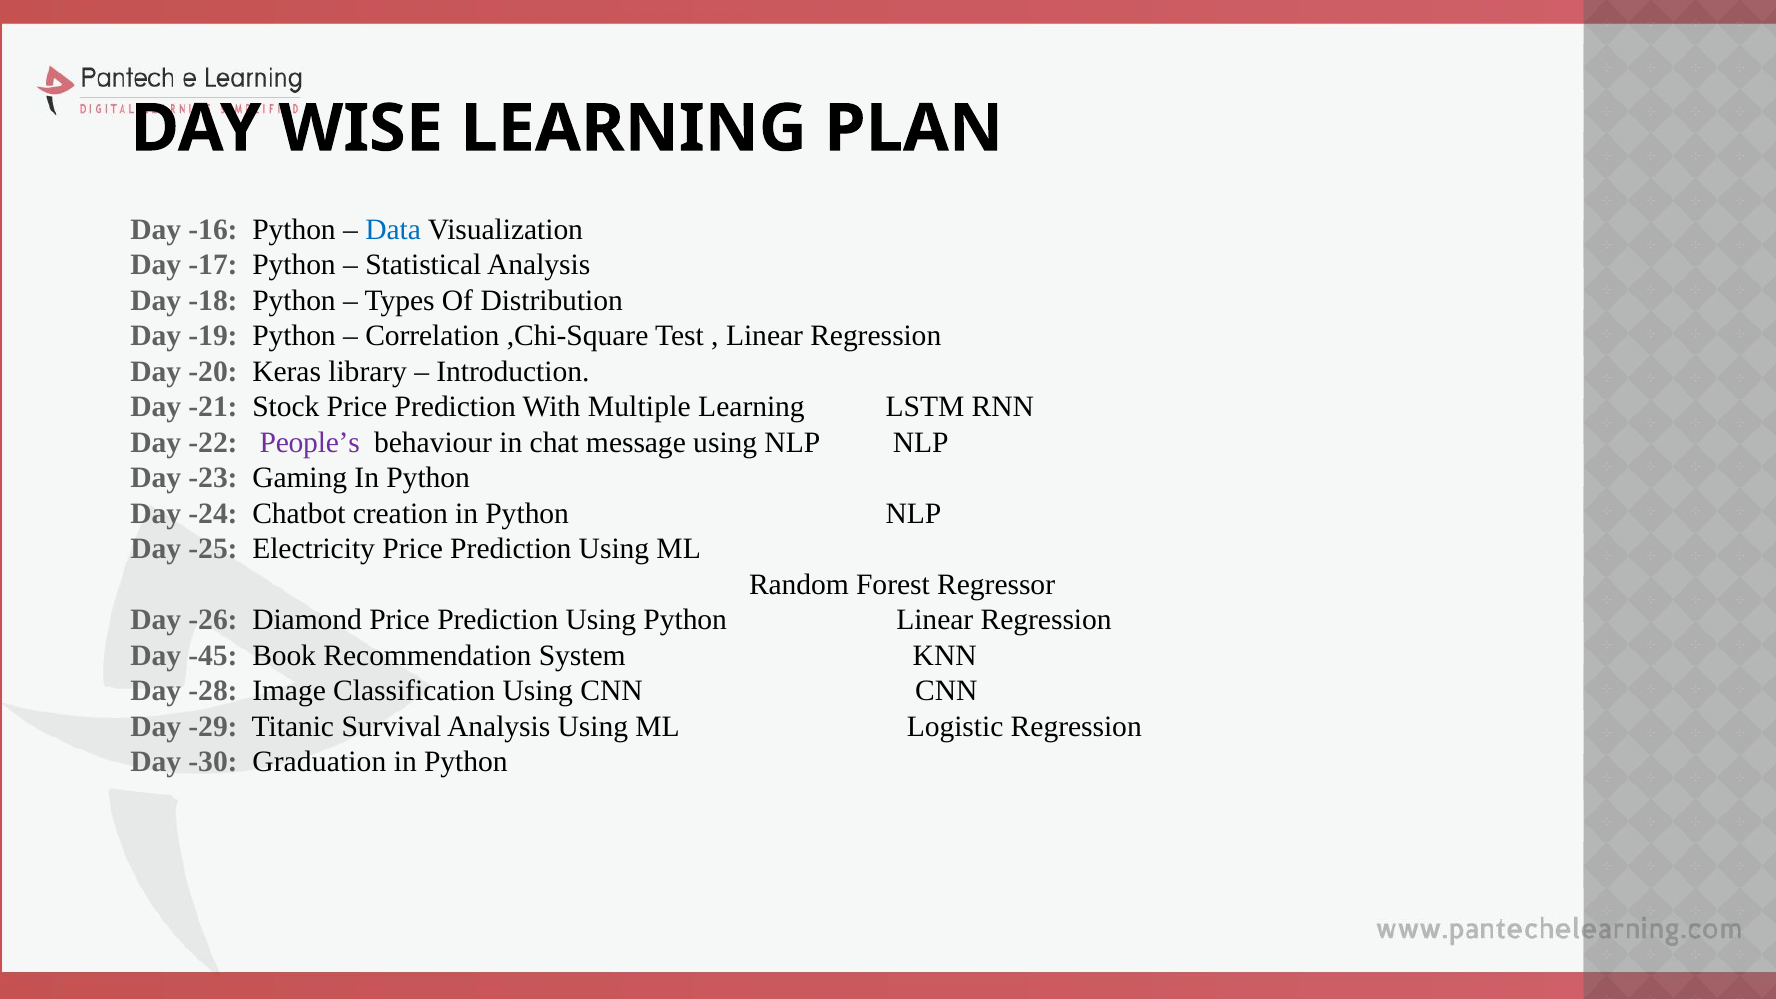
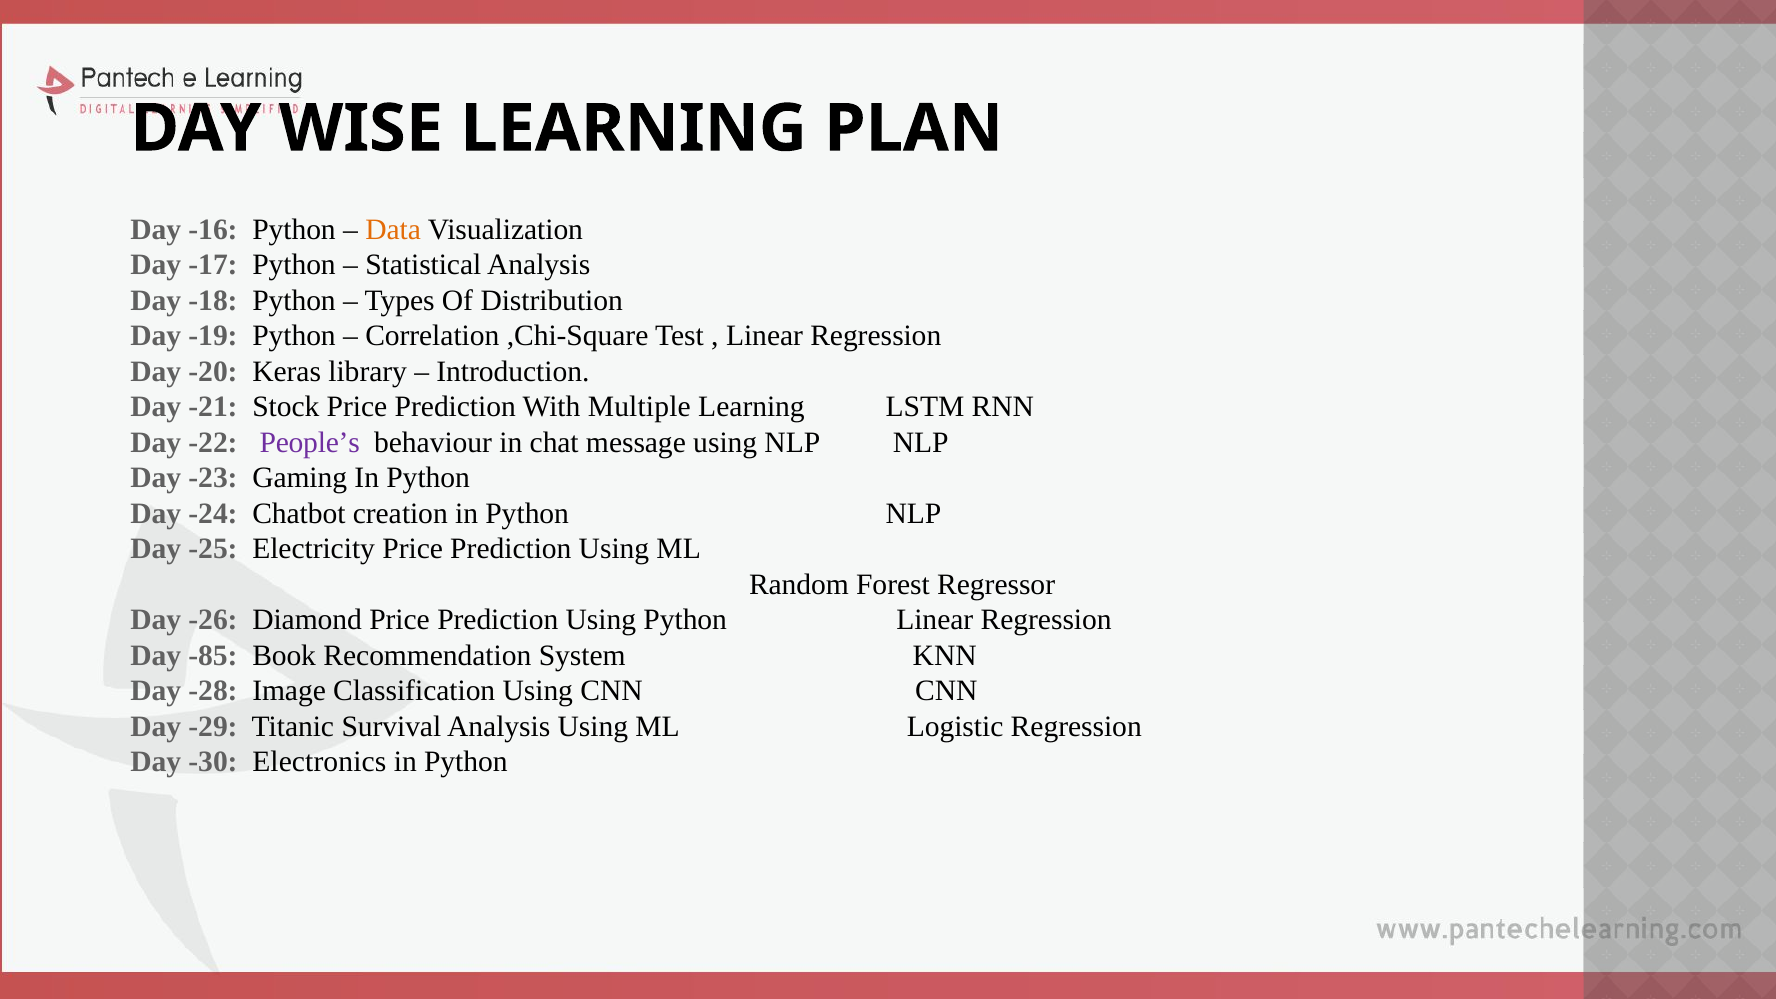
Data colour: blue -> orange
-45: -45 -> -85
Graduation: Graduation -> Electronics
